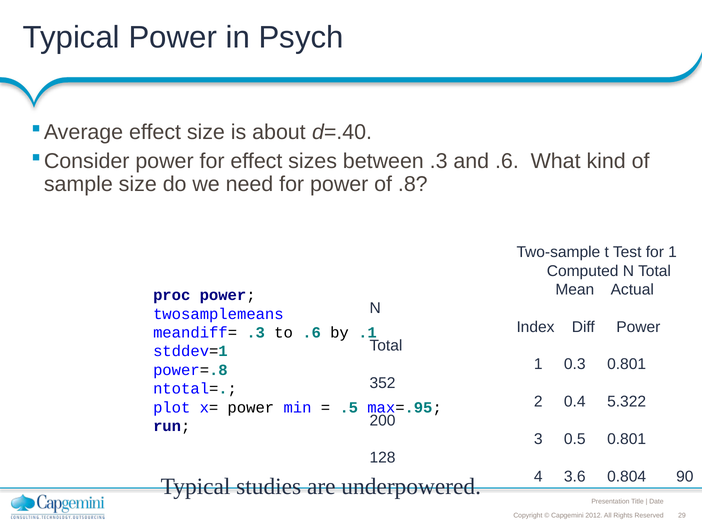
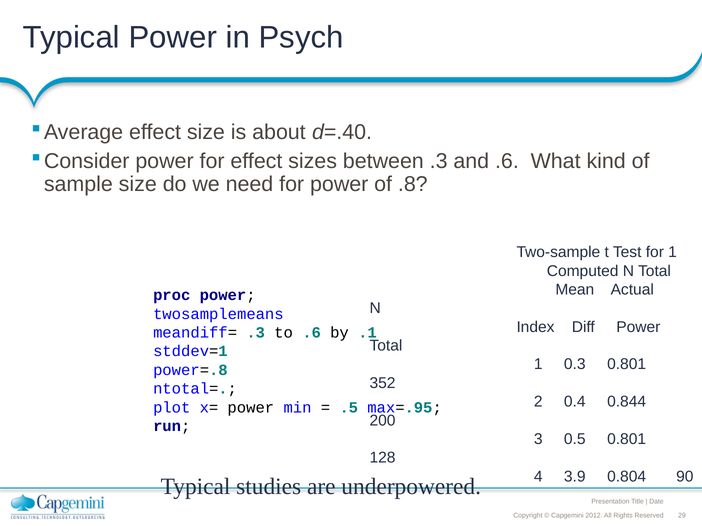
5.322: 5.322 -> 0.844
3.6: 3.6 -> 3.9
